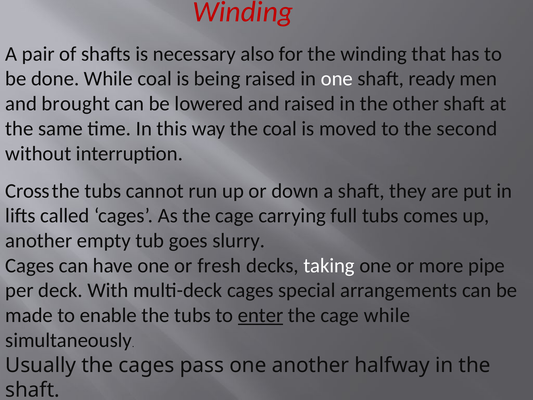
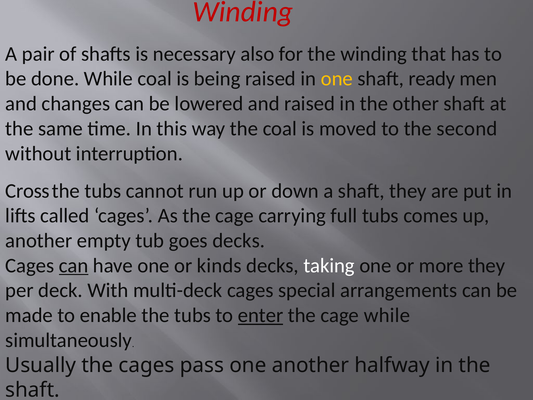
one at (337, 79) colour: white -> yellow
brought: brought -> changes
goes slurry: slurry -> decks
can at (74, 265) underline: none -> present
fresh: fresh -> kinds
more pipe: pipe -> they
